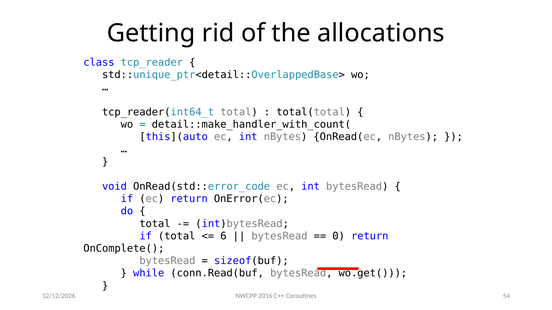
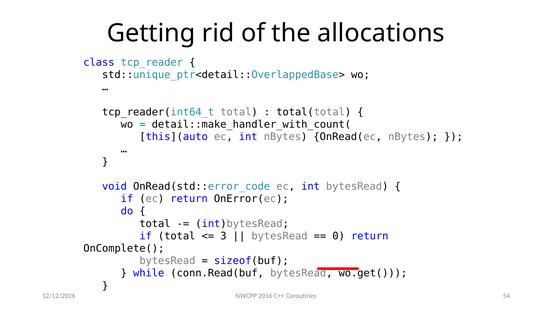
6: 6 -> 3
